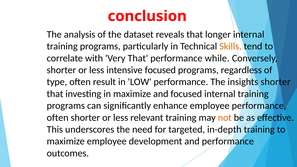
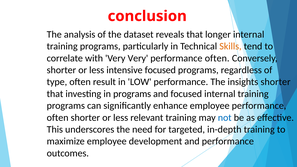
Very That: That -> Very
while at (217, 58): while -> often
in maximize: maximize -> programs
not colour: orange -> blue
